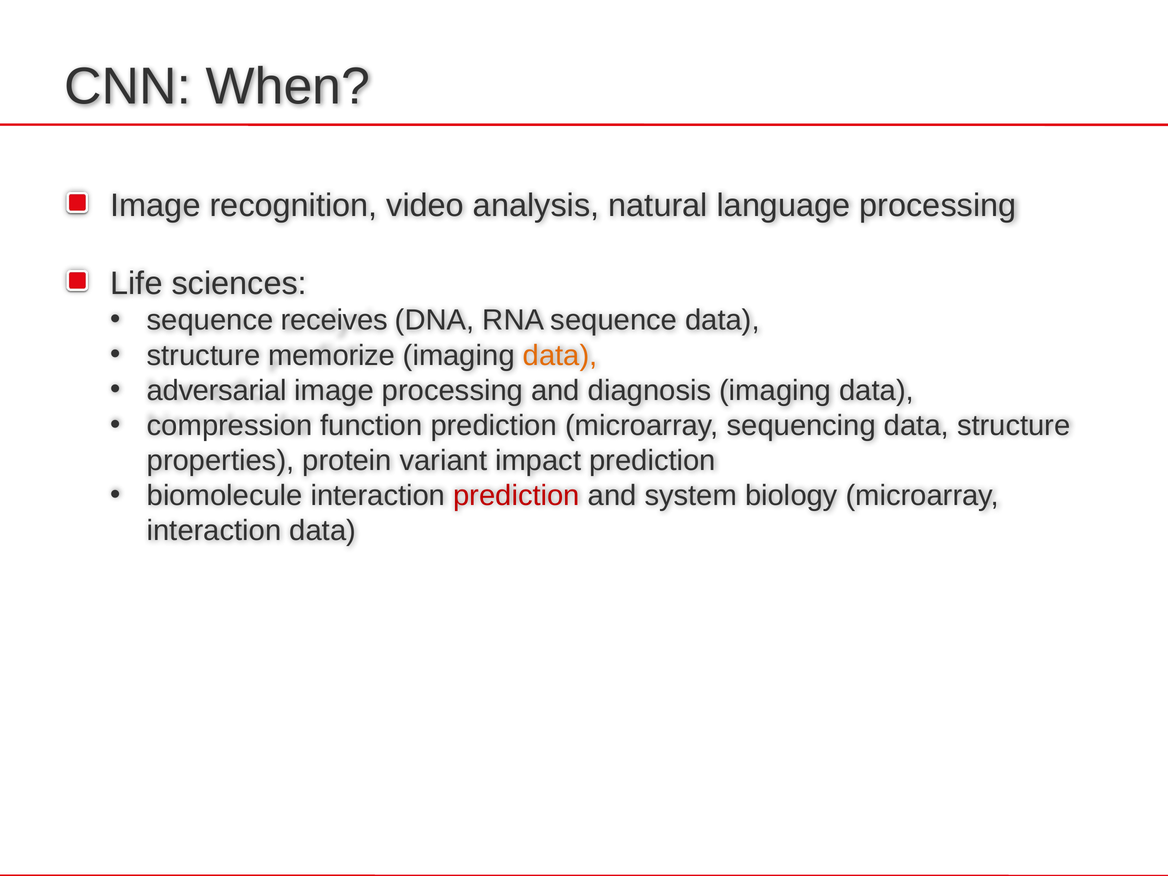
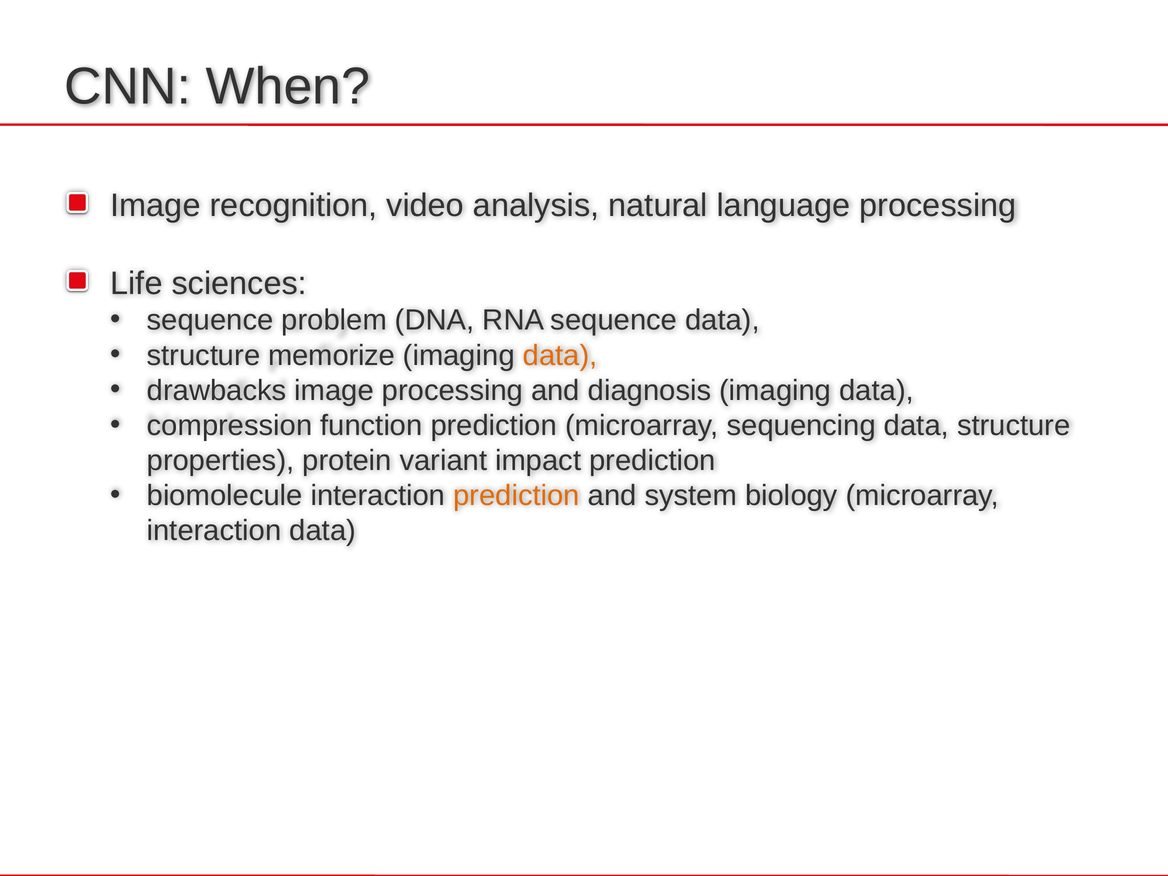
receives: receives -> problem
adversarial: adversarial -> drawbacks
prediction at (516, 496) colour: red -> orange
